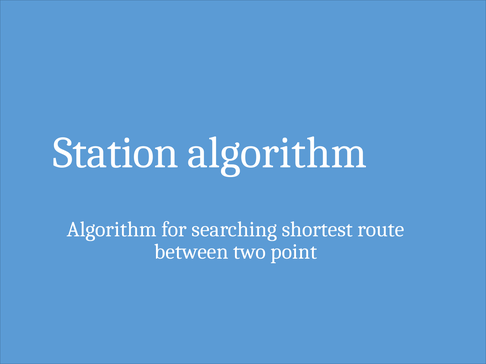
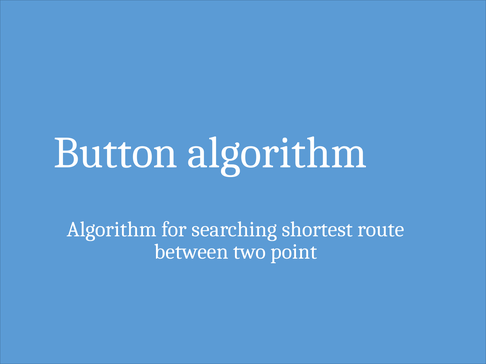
Station: Station -> Button
